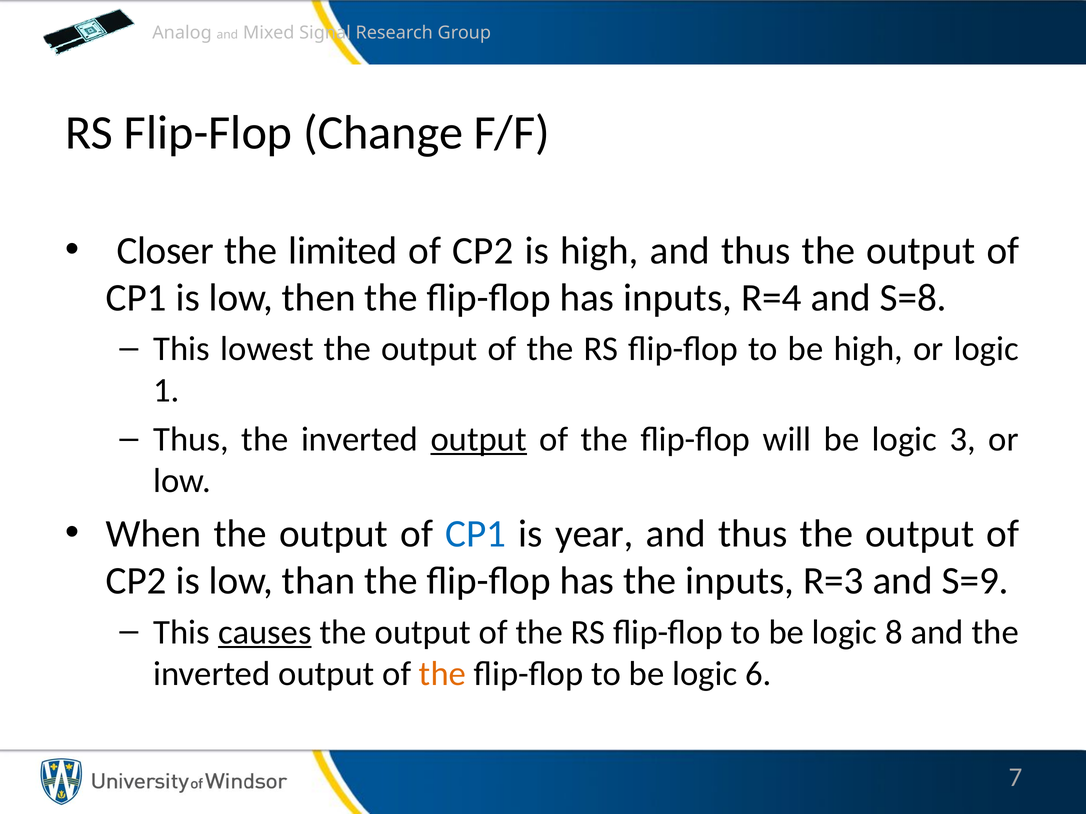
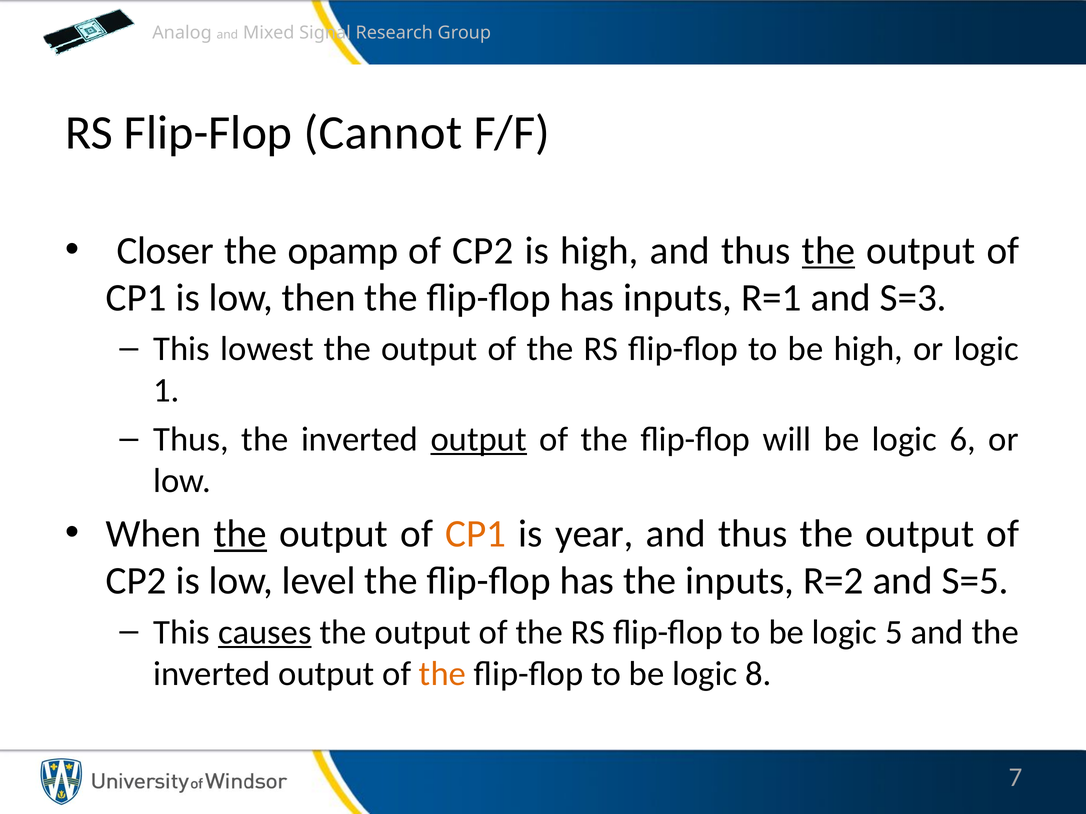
Change: Change -> Cannot
limited: limited -> opamp
the at (829, 251) underline: none -> present
R=4: R=4 -> R=1
S=8: S=8 -> S=3
3: 3 -> 6
the at (240, 534) underline: none -> present
CP1 at (476, 534) colour: blue -> orange
than: than -> level
R=3: R=3 -> R=2
S=9: S=9 -> S=5
8: 8 -> 5
6: 6 -> 8
